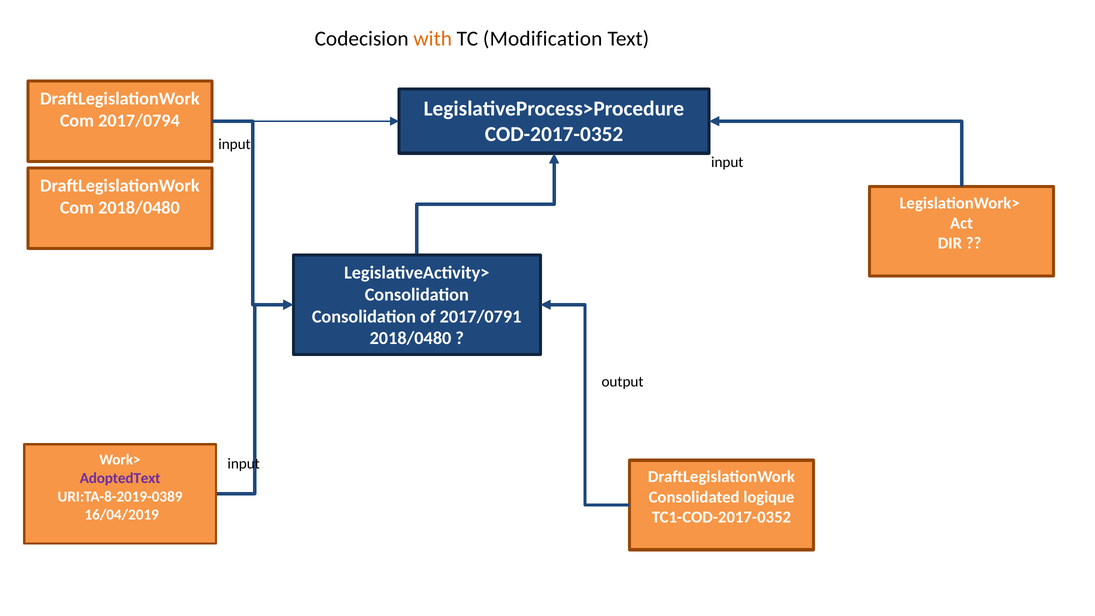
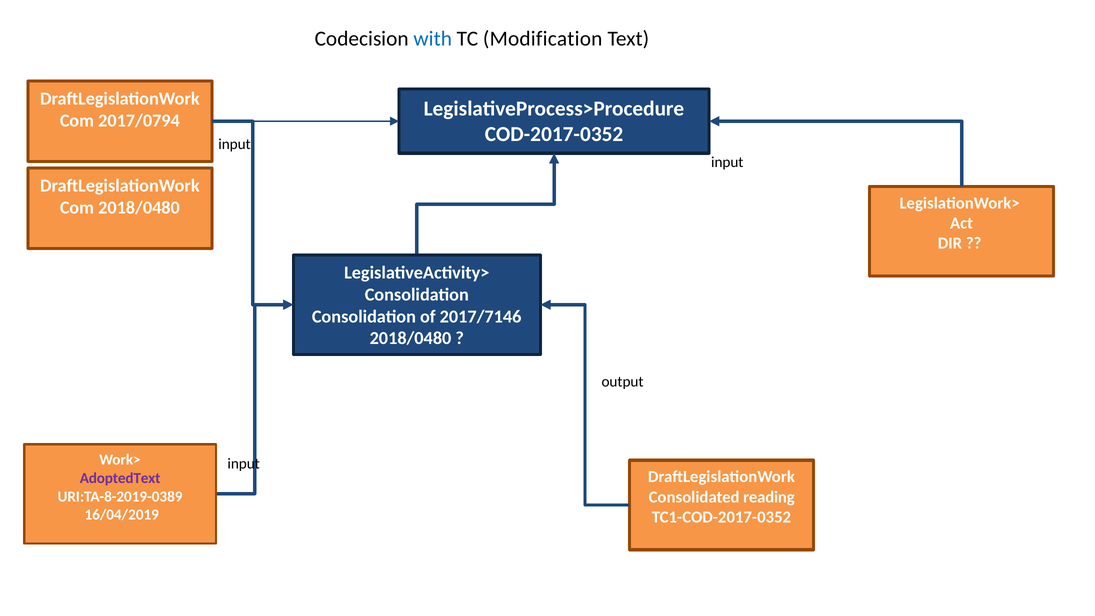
with colour: orange -> blue
2017/0791: 2017/0791 -> 2017/7146
logique: logique -> reading
